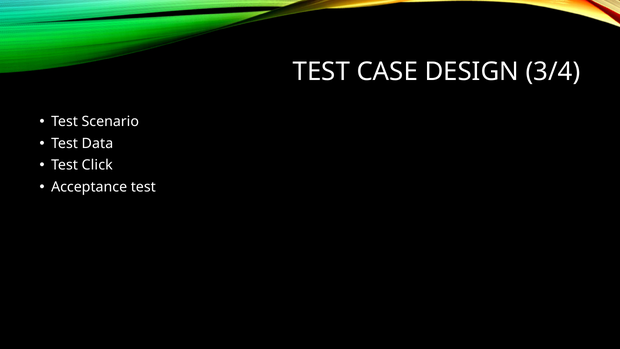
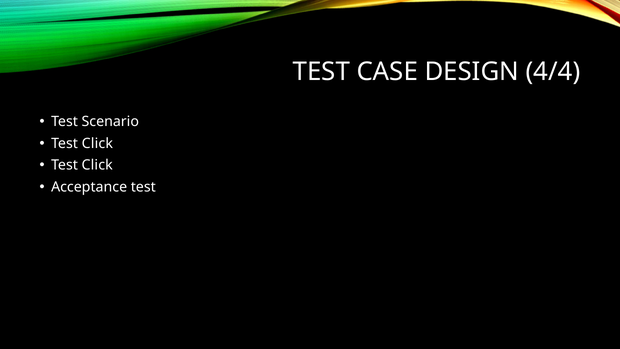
3/4: 3/4 -> 4/4
Data at (97, 143): Data -> Click
